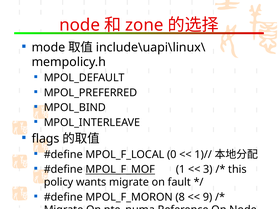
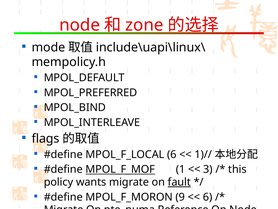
MPOL_F_LOCAL 0: 0 -> 6
fault underline: none -> present
8: 8 -> 9
9 at (208, 197): 9 -> 6
